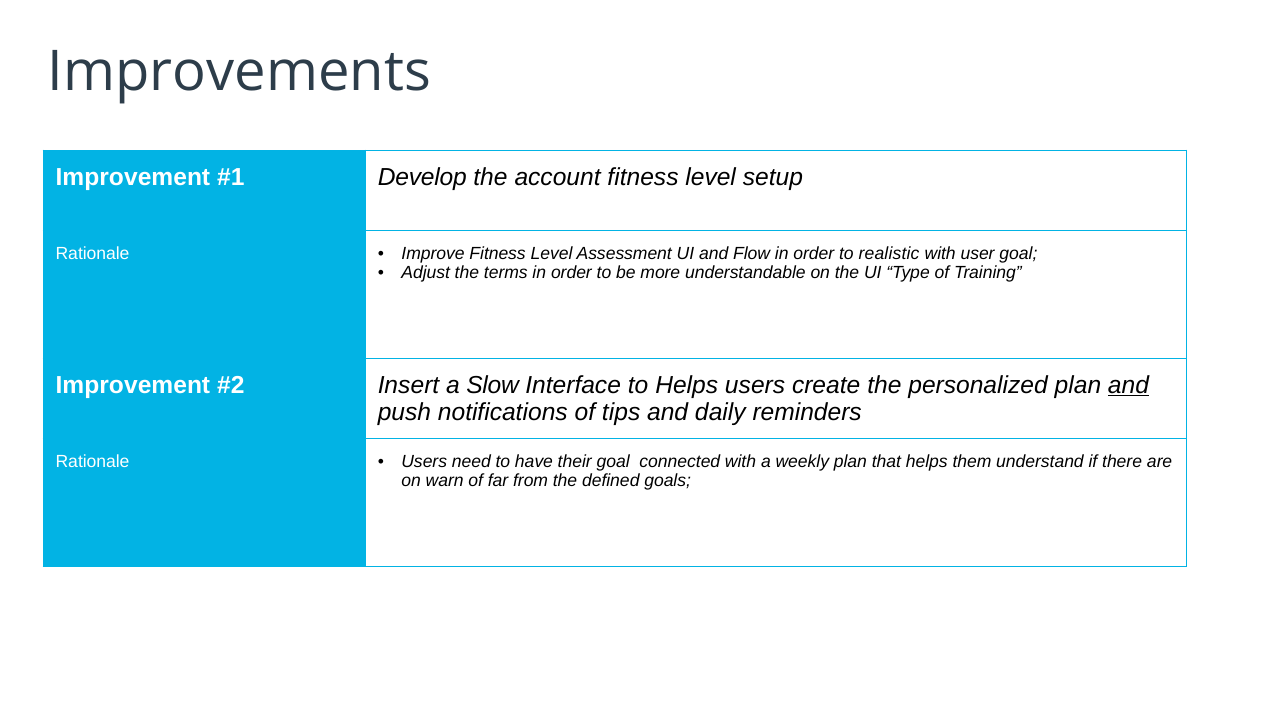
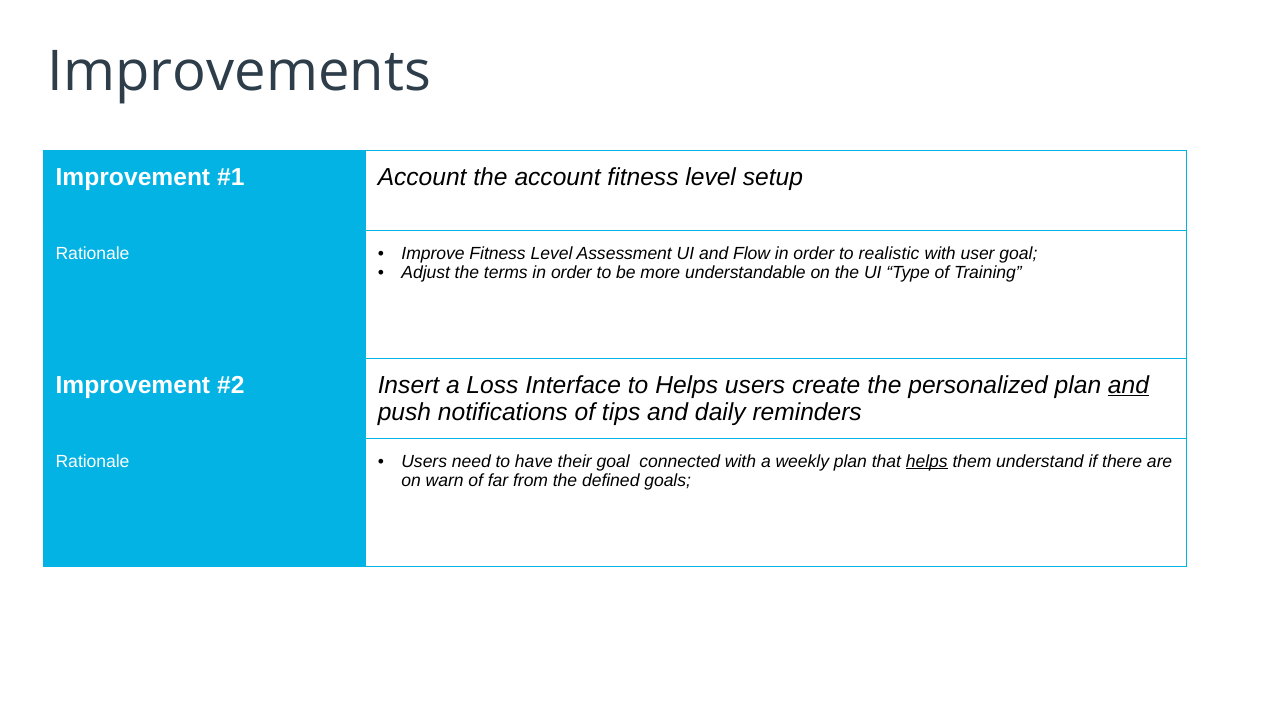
Develop at (422, 177): Develop -> Account
Slow: Slow -> Loss
helps at (927, 461) underline: none -> present
